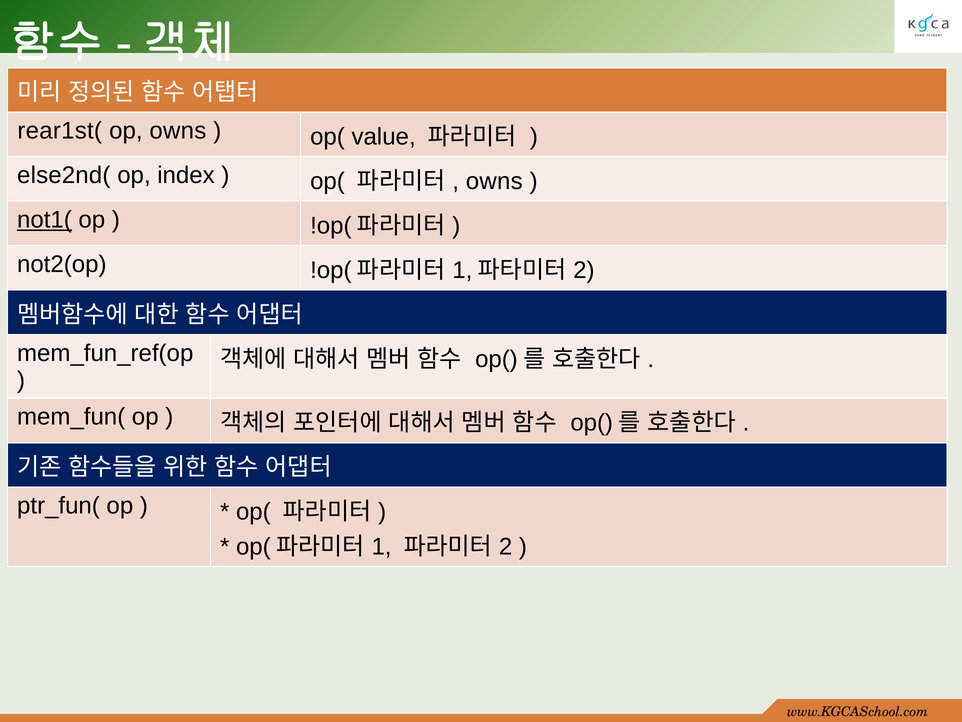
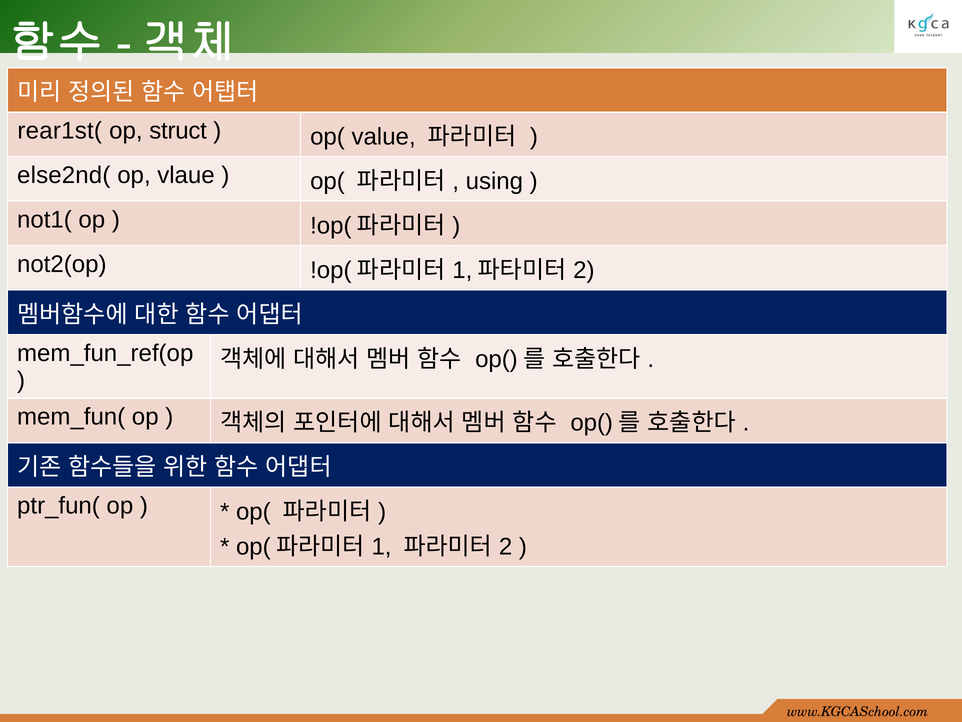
op owns: owns -> struct
index: index -> vlaue
owns at (494, 181): owns -> using
not1( underline: present -> none
